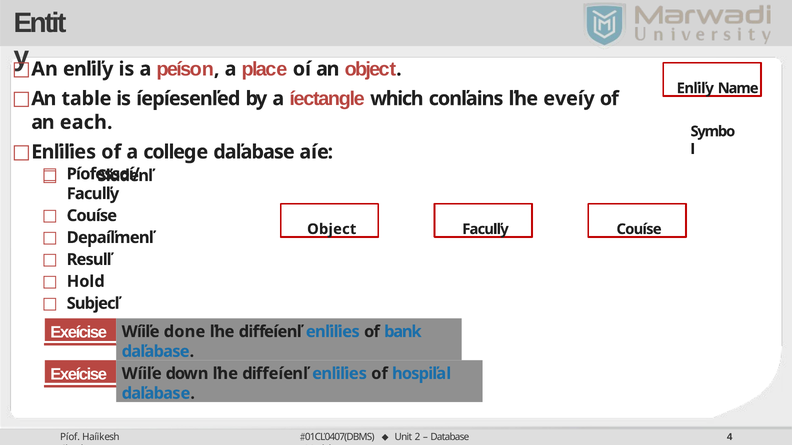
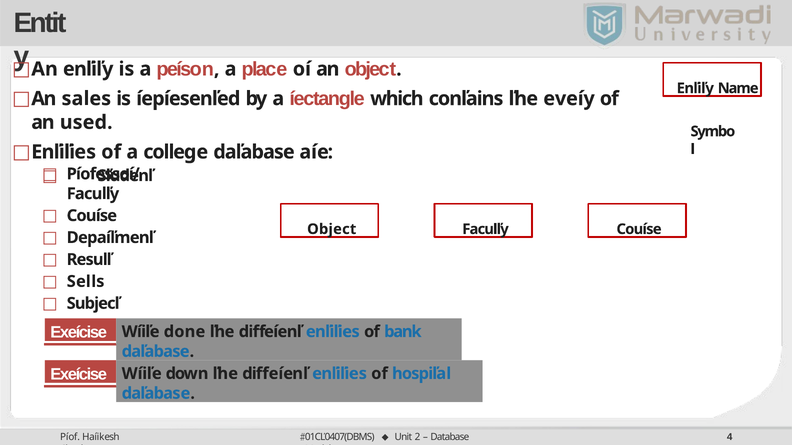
table: table -> sales
each: each -> used
Hold: Hold -> Sells
